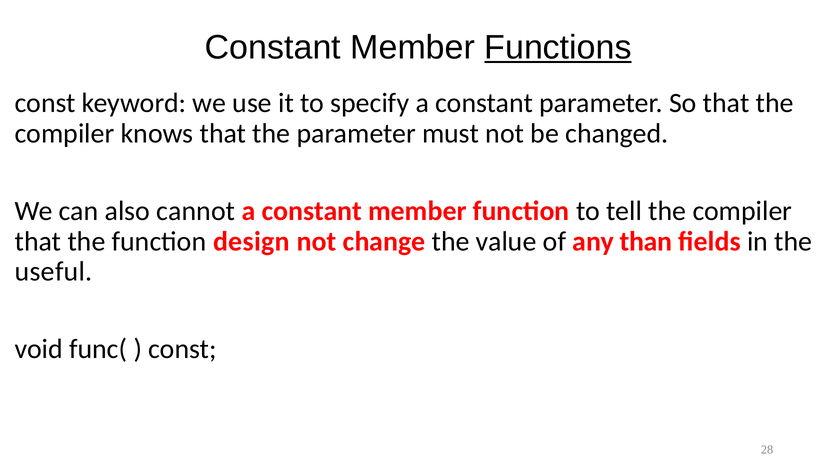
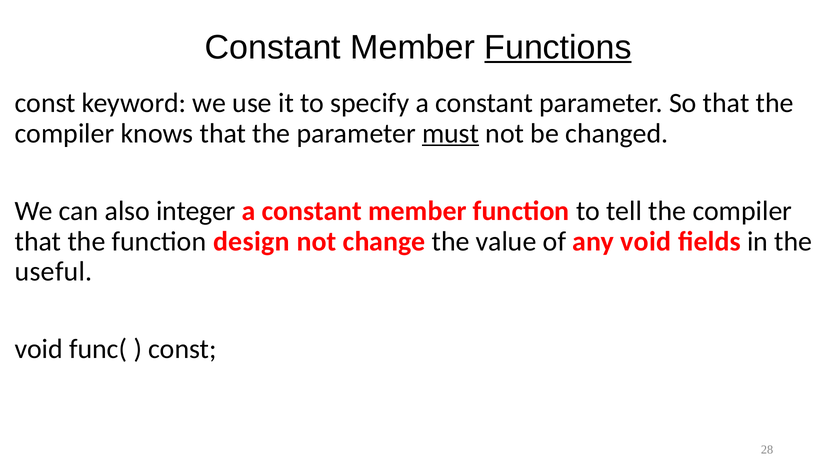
must underline: none -> present
cannot: cannot -> integer
any than: than -> void
